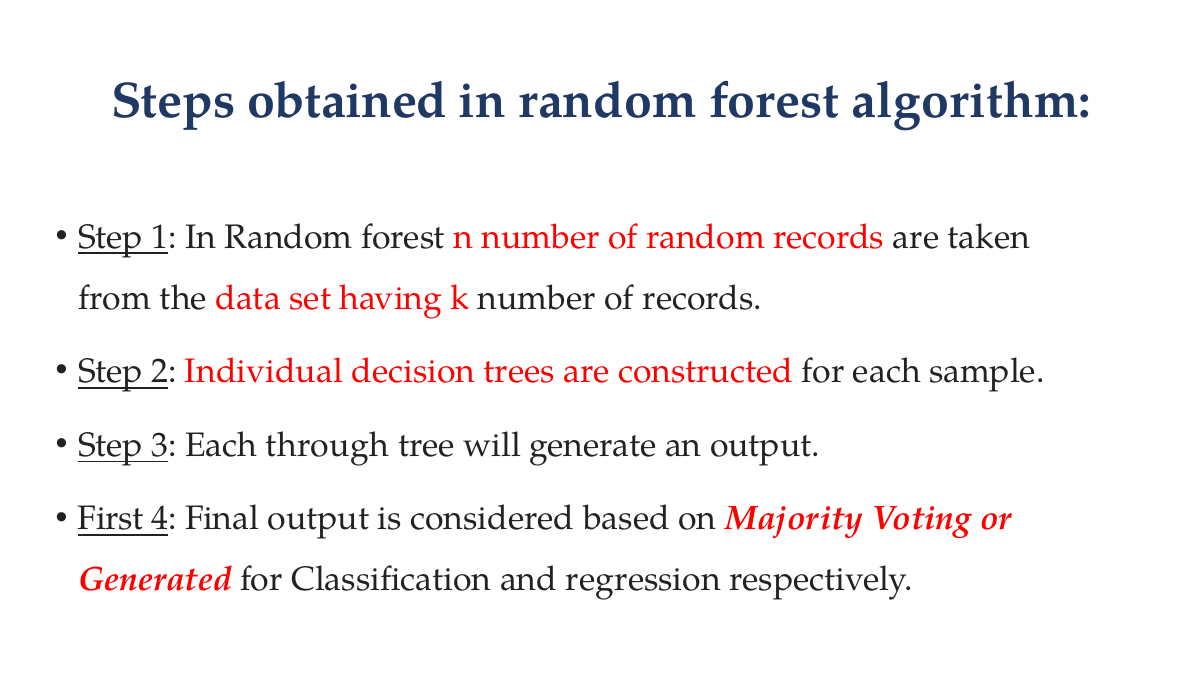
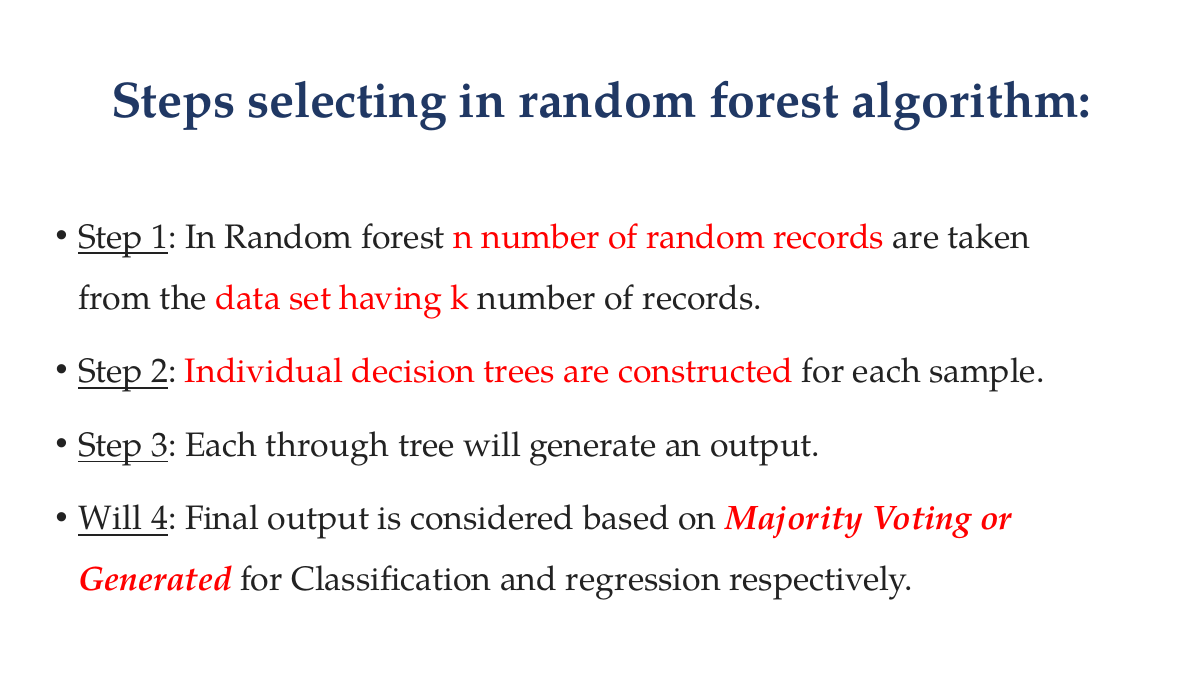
obtained: obtained -> selecting
First at (111, 518): First -> Will
